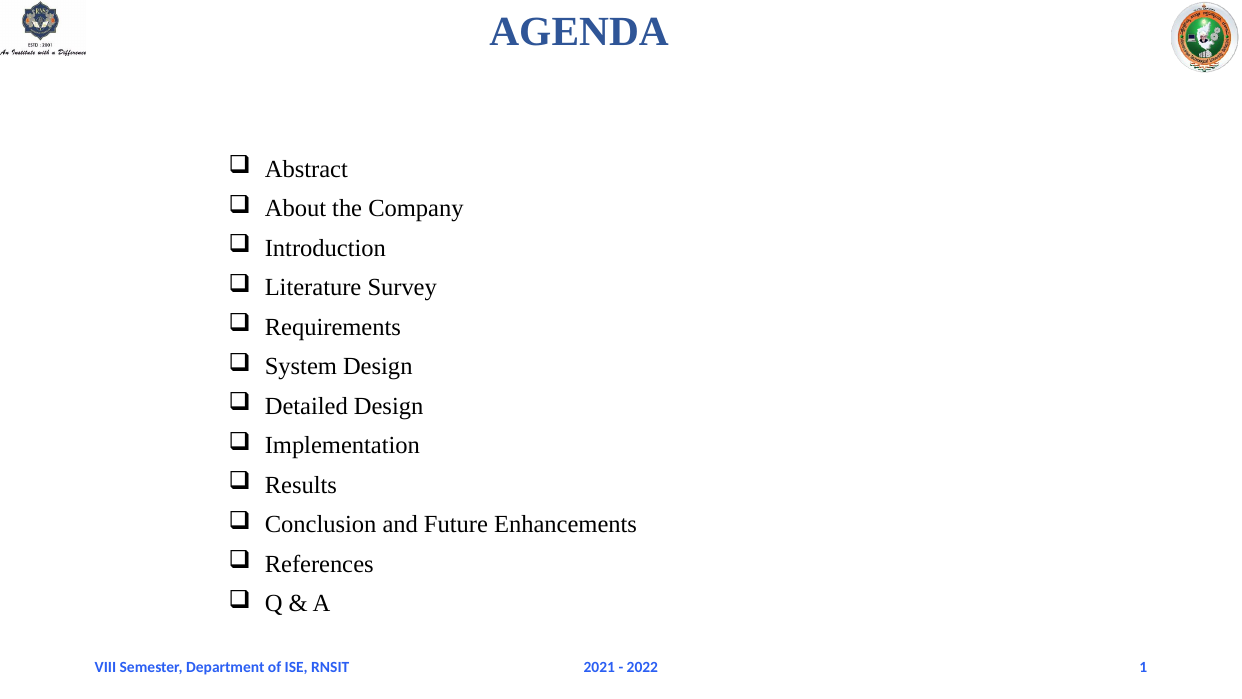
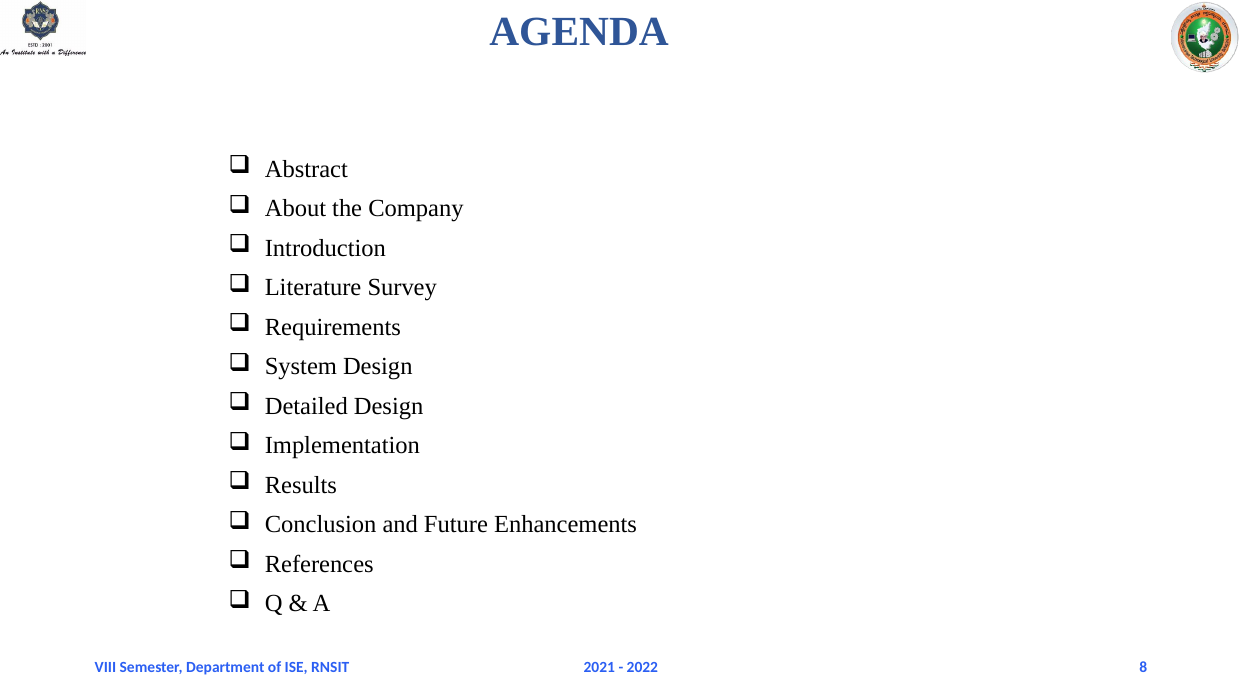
1: 1 -> 8
